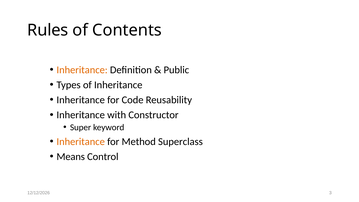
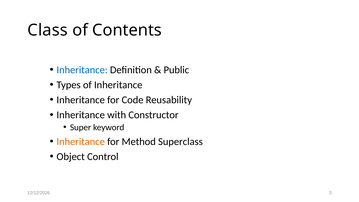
Rules: Rules -> Class
Inheritance at (82, 70) colour: orange -> blue
Means: Means -> Object
